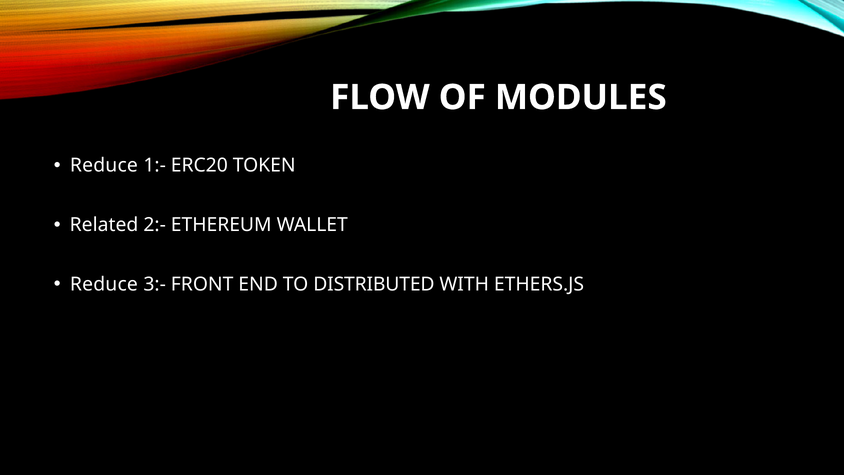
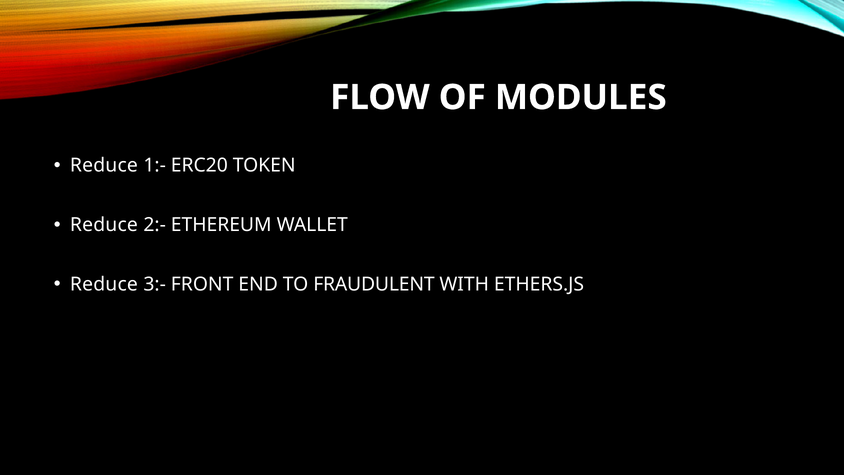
Related at (104, 225): Related -> Reduce
DISTRIBUTED: DISTRIBUTED -> FRAUDULENT
